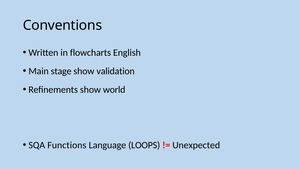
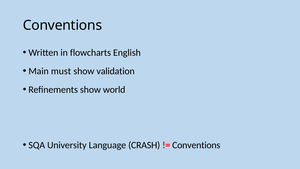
stage: stage -> must
Functions: Functions -> University
LOOPS: LOOPS -> CRASH
Unexpected at (196, 145): Unexpected -> Conventions
